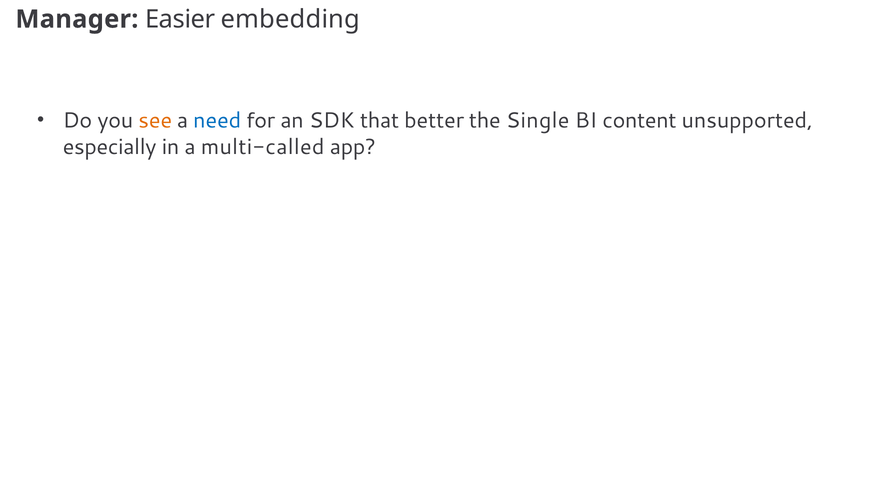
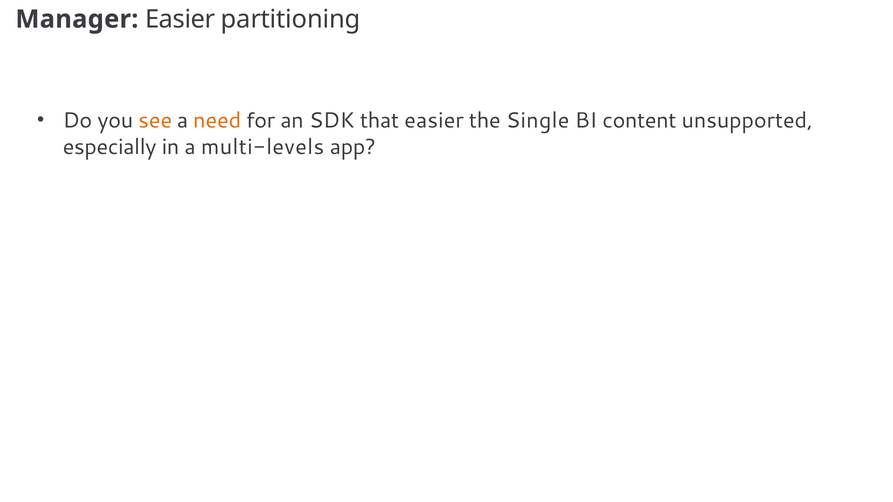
embedding: embedding -> partitioning
need colour: blue -> orange
that better: better -> easier
multi-called: multi-called -> multi-levels
